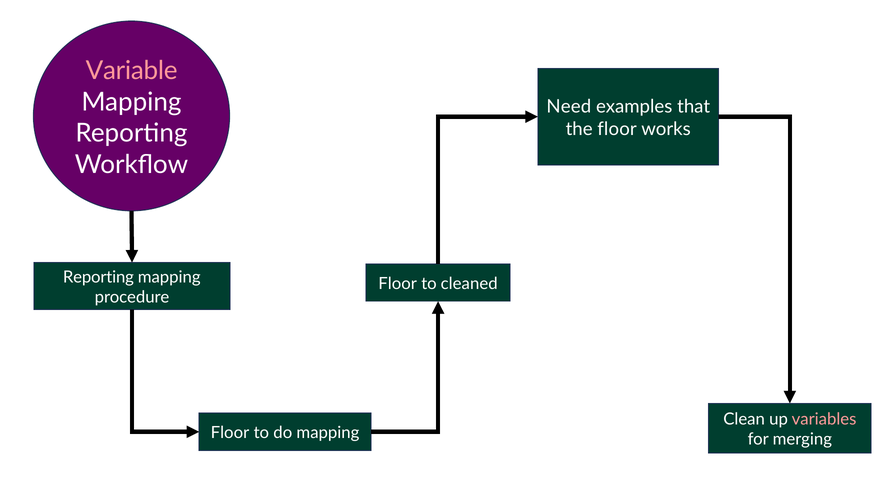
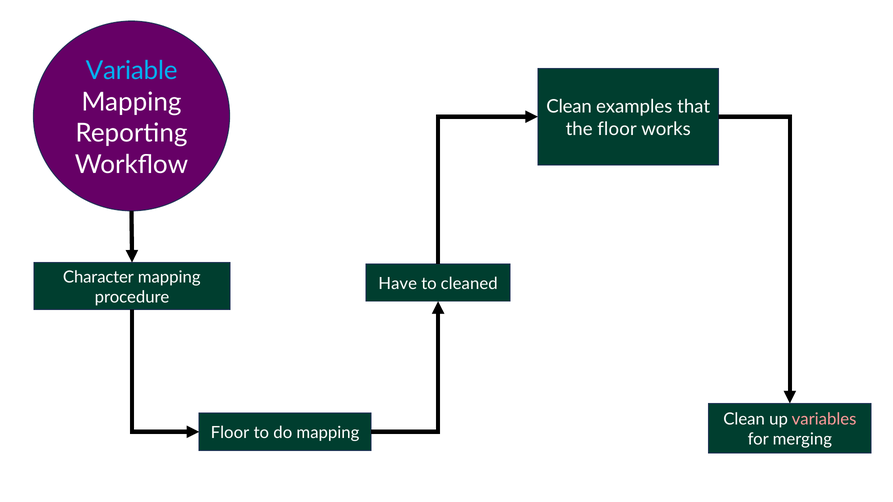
Variable colour: pink -> light blue
Need at (569, 107): Need -> Clean
Reporting at (98, 277): Reporting -> Character
Floor at (398, 284): Floor -> Have
